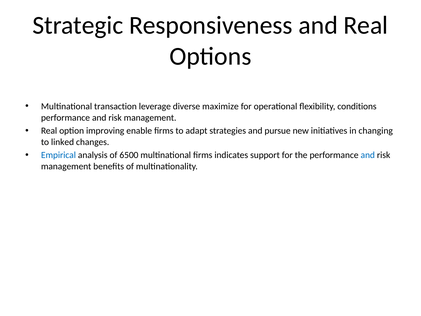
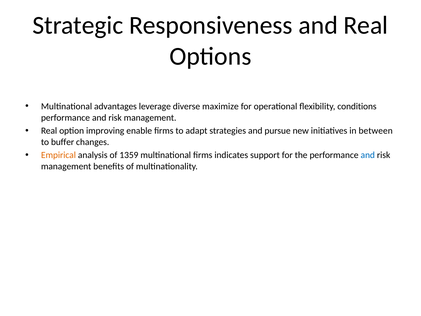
transaction: transaction -> advantages
changing: changing -> between
linked: linked -> buffer
Empirical colour: blue -> orange
6500: 6500 -> 1359
